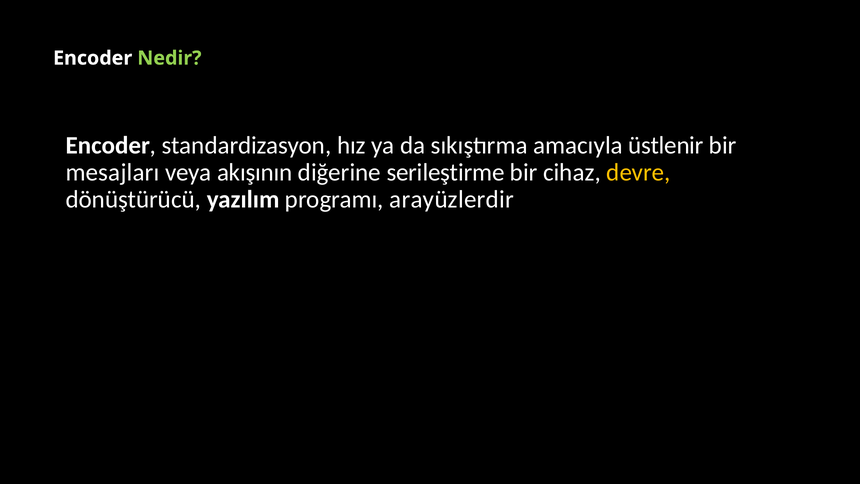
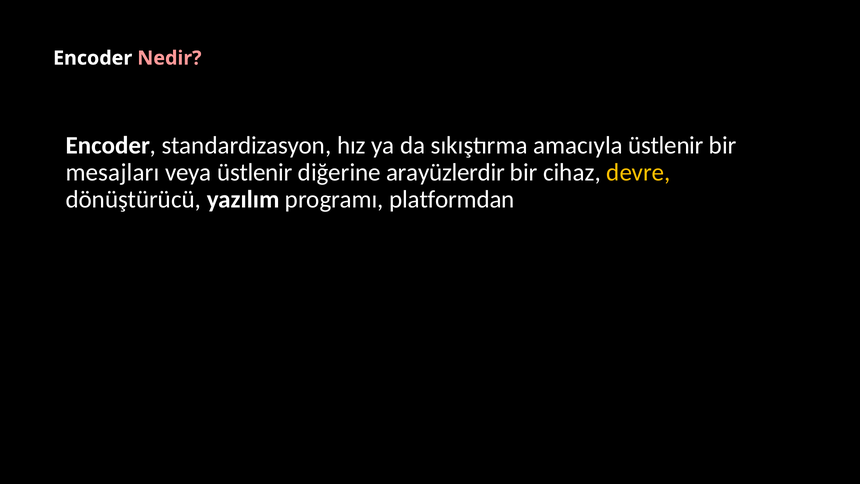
Nedir colour: light green -> pink
veya akışının: akışının -> üstlenir
serileştirme: serileştirme -> arayüzlerdir
arayüzlerdir: arayüzlerdir -> platformdan
